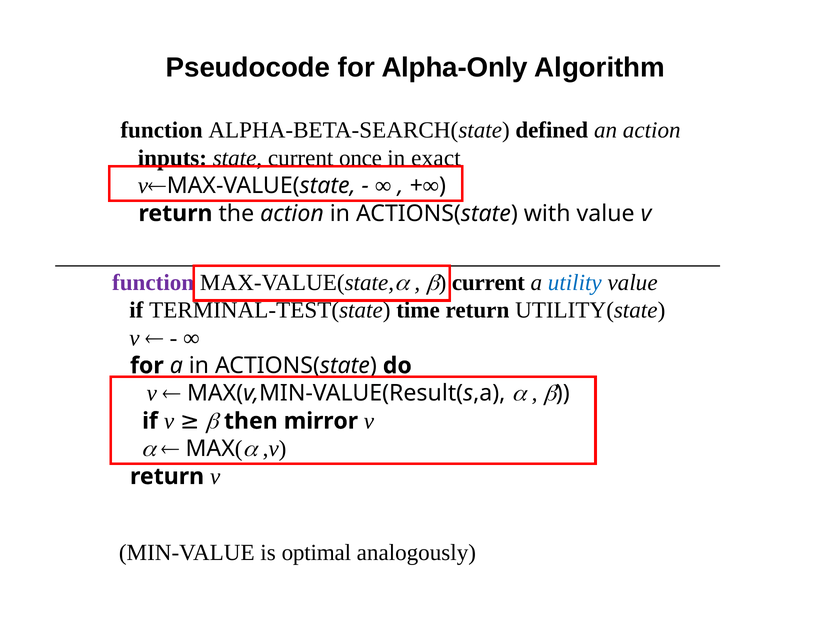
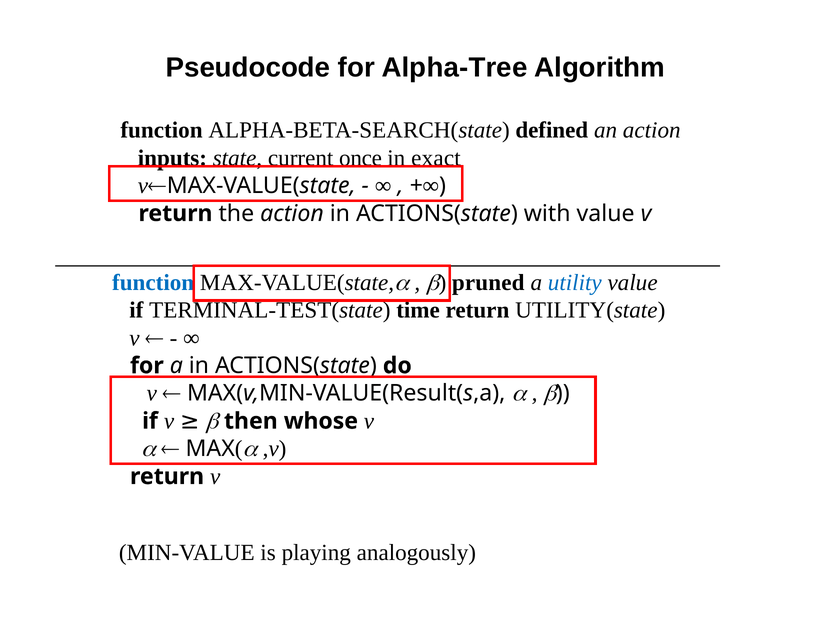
Alpha-Only: Alpha-Only -> Alpha-Tree
function at (153, 283) colour: purple -> blue
current at (488, 283): current -> pruned
mirror: mirror -> whose
optimal: optimal -> playing
